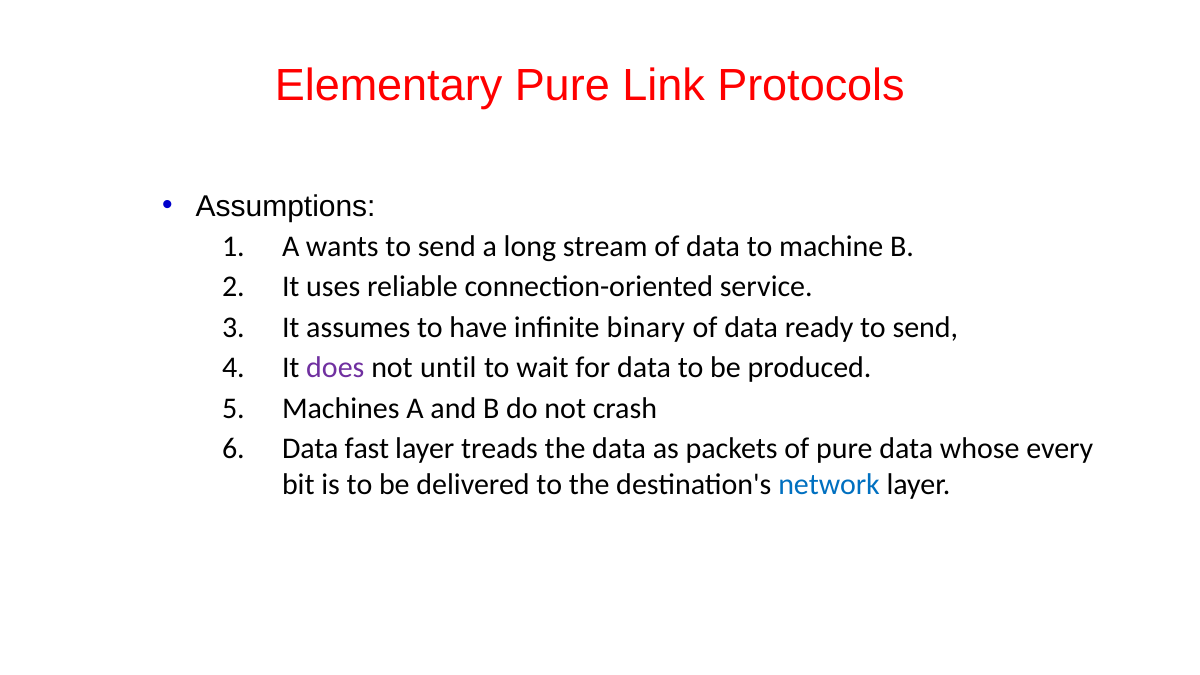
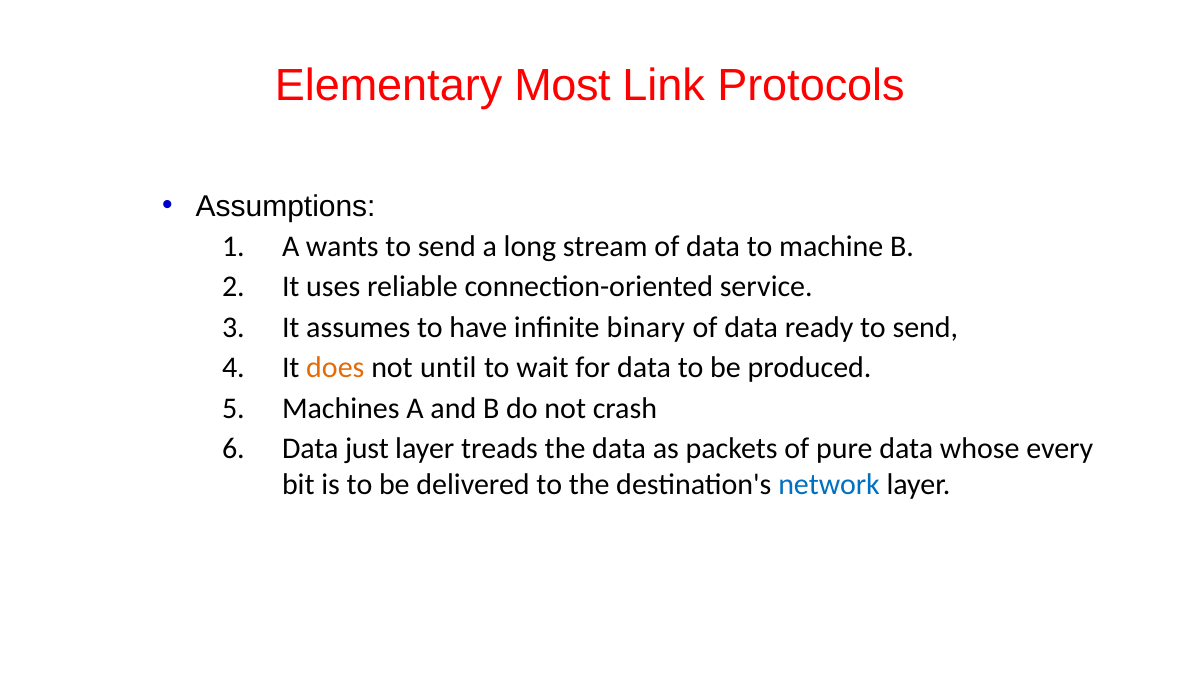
Elementary Pure: Pure -> Most
does colour: purple -> orange
fast: fast -> just
